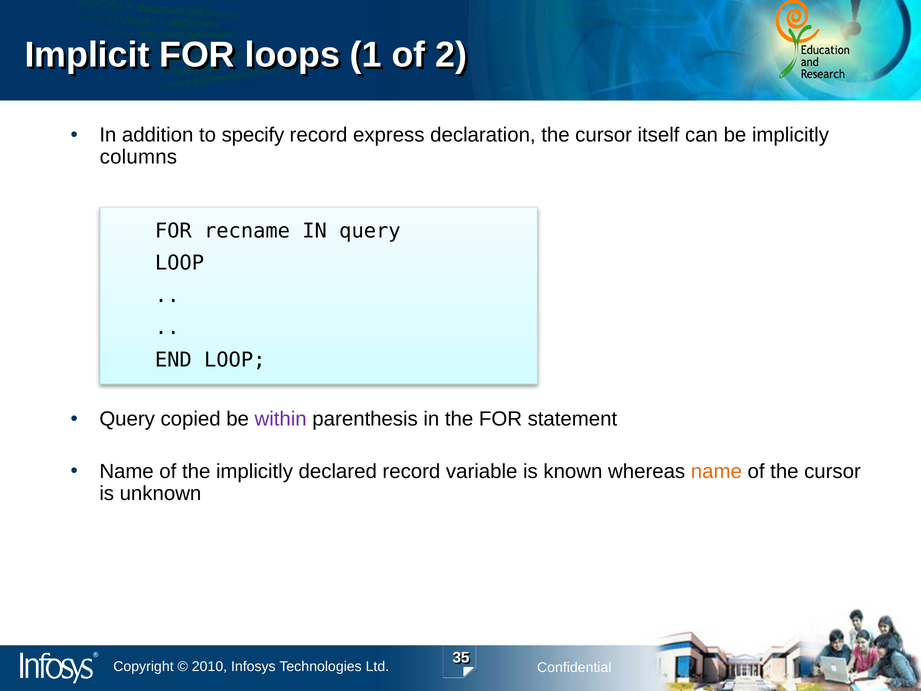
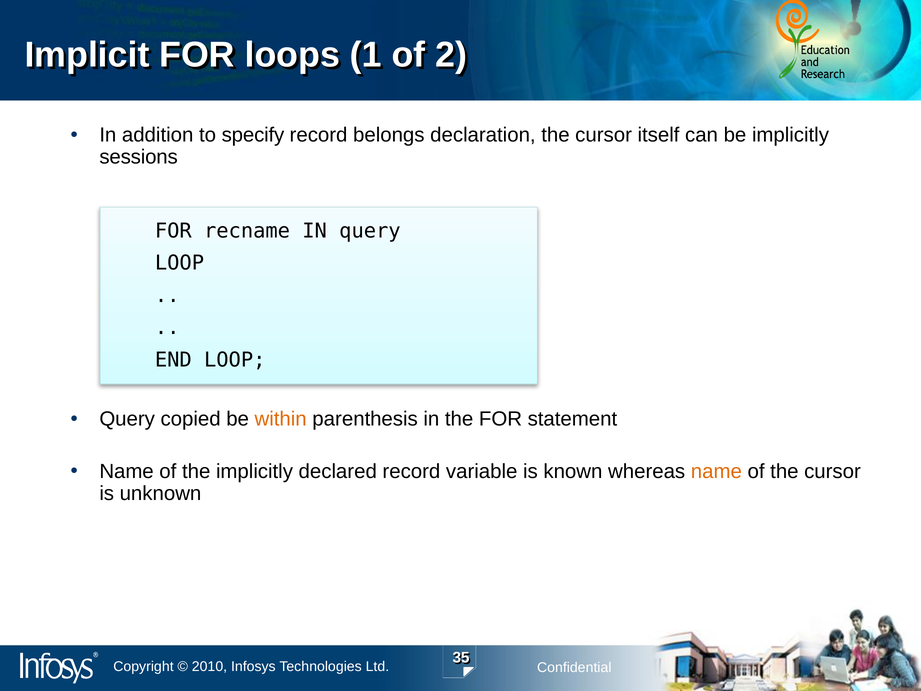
express: express -> belongs
columns: columns -> sessions
within colour: purple -> orange
